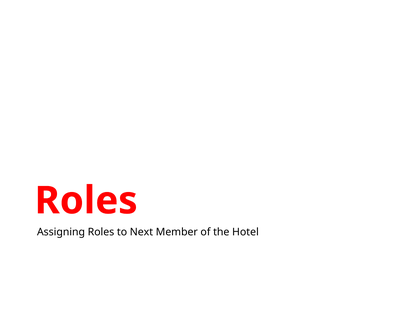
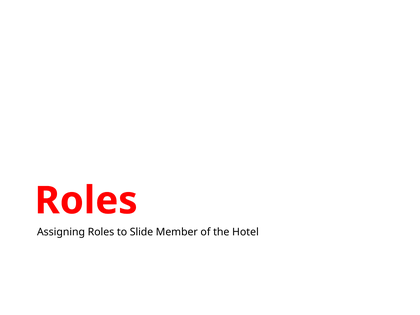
Next: Next -> Slide
